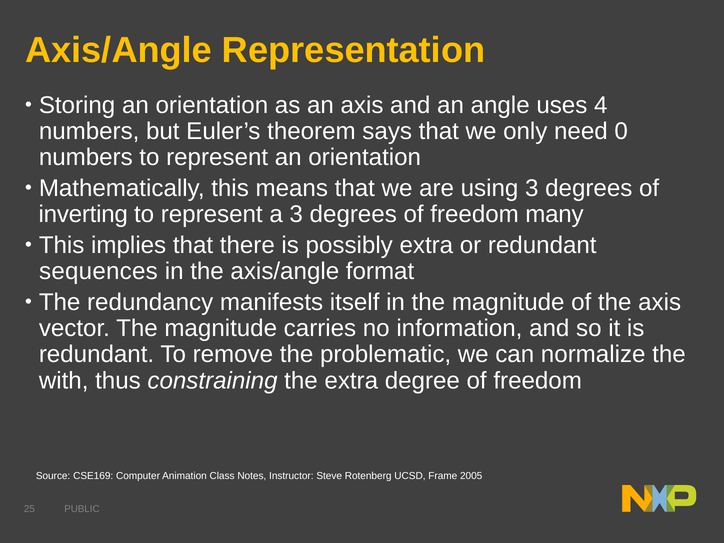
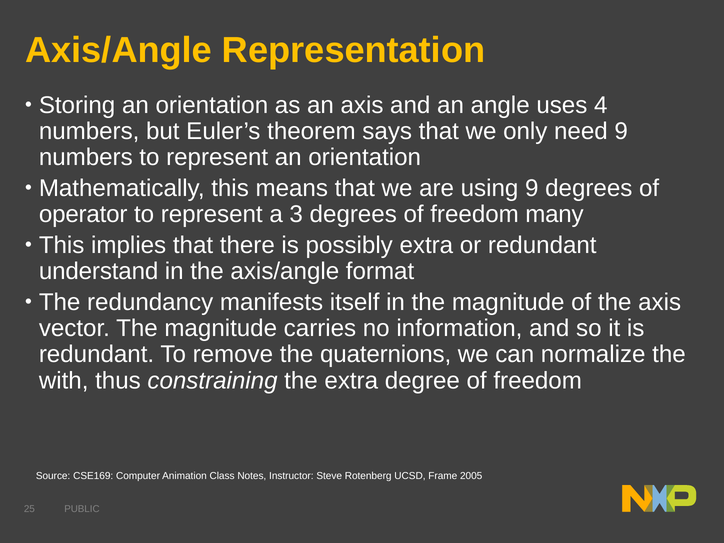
need 0: 0 -> 9
using 3: 3 -> 9
inverting: inverting -> operator
sequences: sequences -> understand
problematic: problematic -> quaternions
